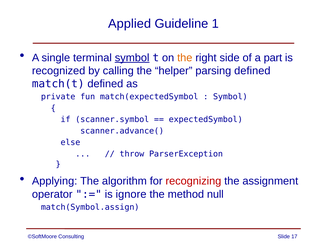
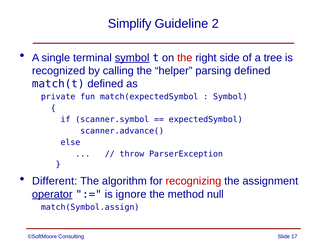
Applied: Applied -> Simplify
1: 1 -> 2
the at (185, 58) colour: orange -> red
part: part -> tree
Applying: Applying -> Different
operator underline: none -> present
